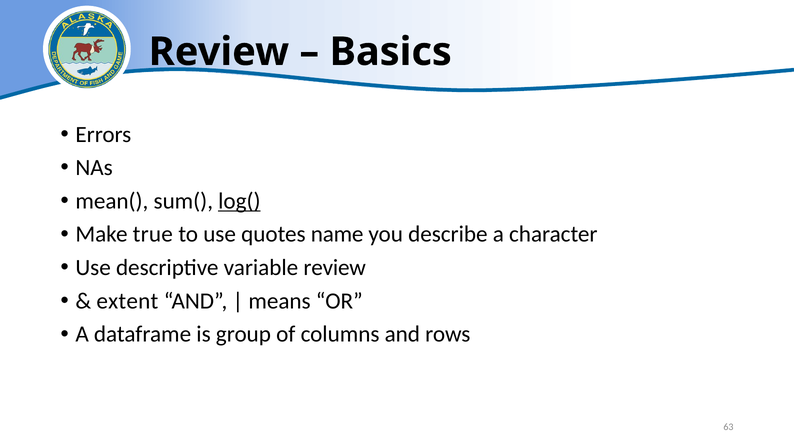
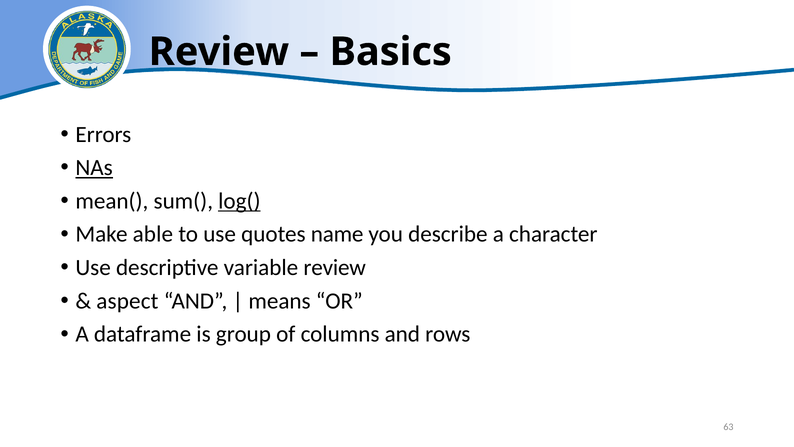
NAs underline: none -> present
true: true -> able
extent: extent -> aspect
